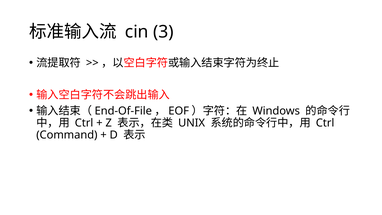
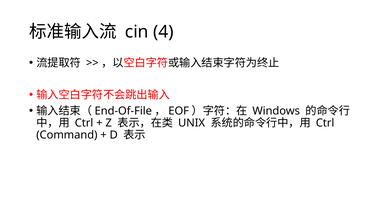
3: 3 -> 4
